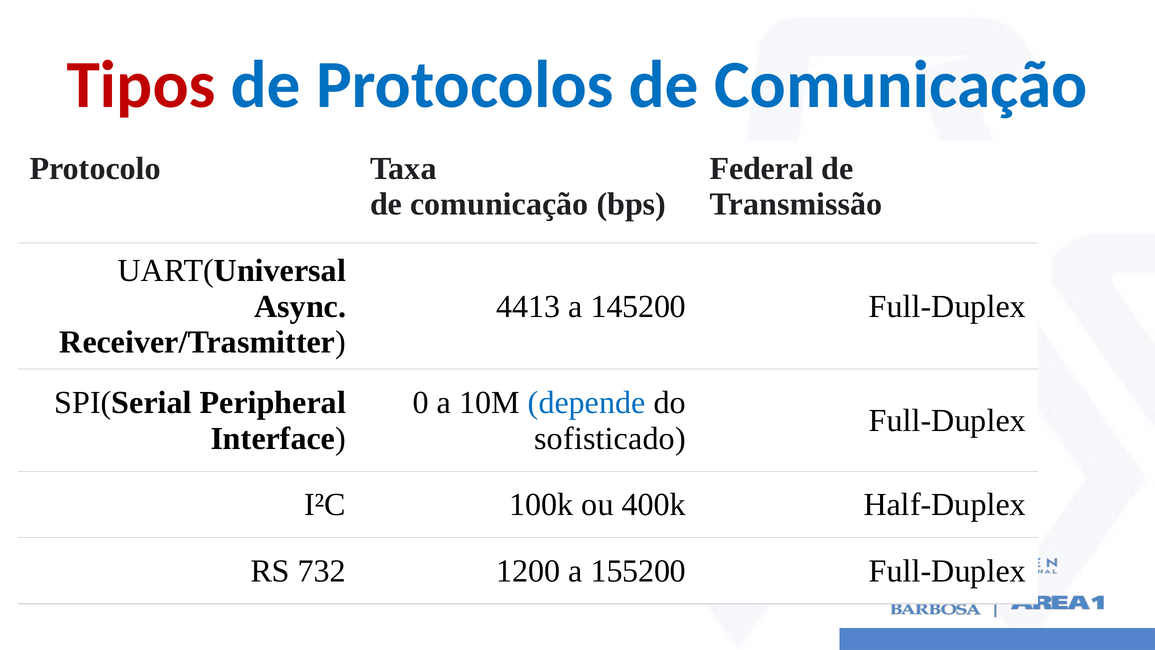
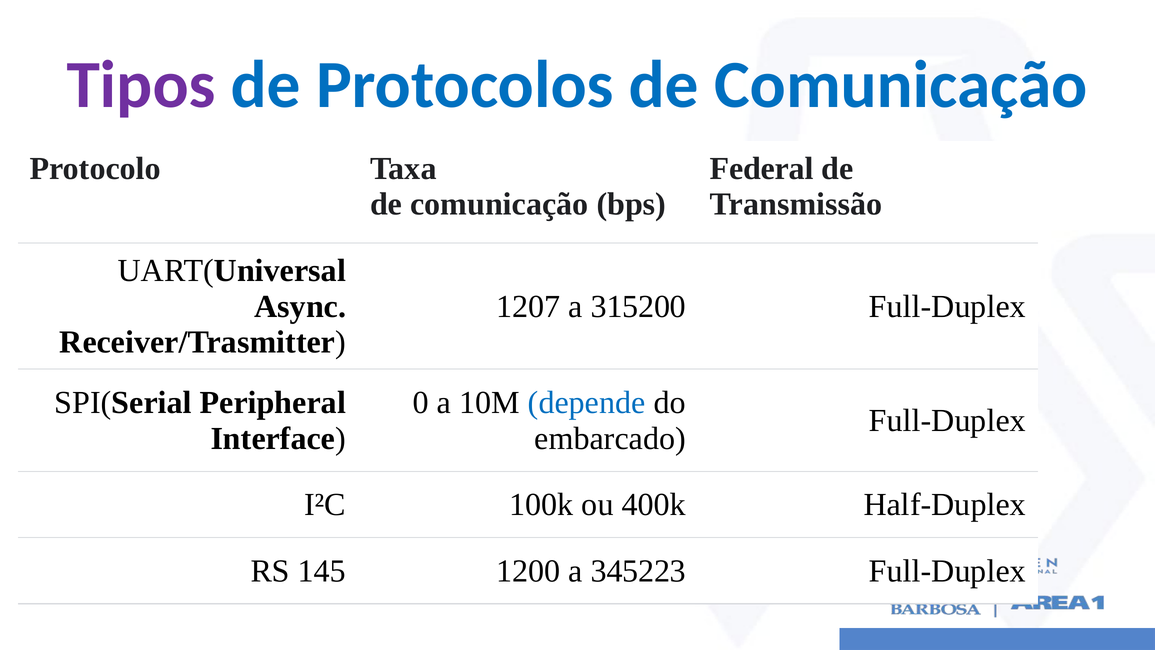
Tipos colour: red -> purple
4413: 4413 -> 1207
145200: 145200 -> 315200
sofisticado: sofisticado -> embarcado
732: 732 -> 145
155200: 155200 -> 345223
